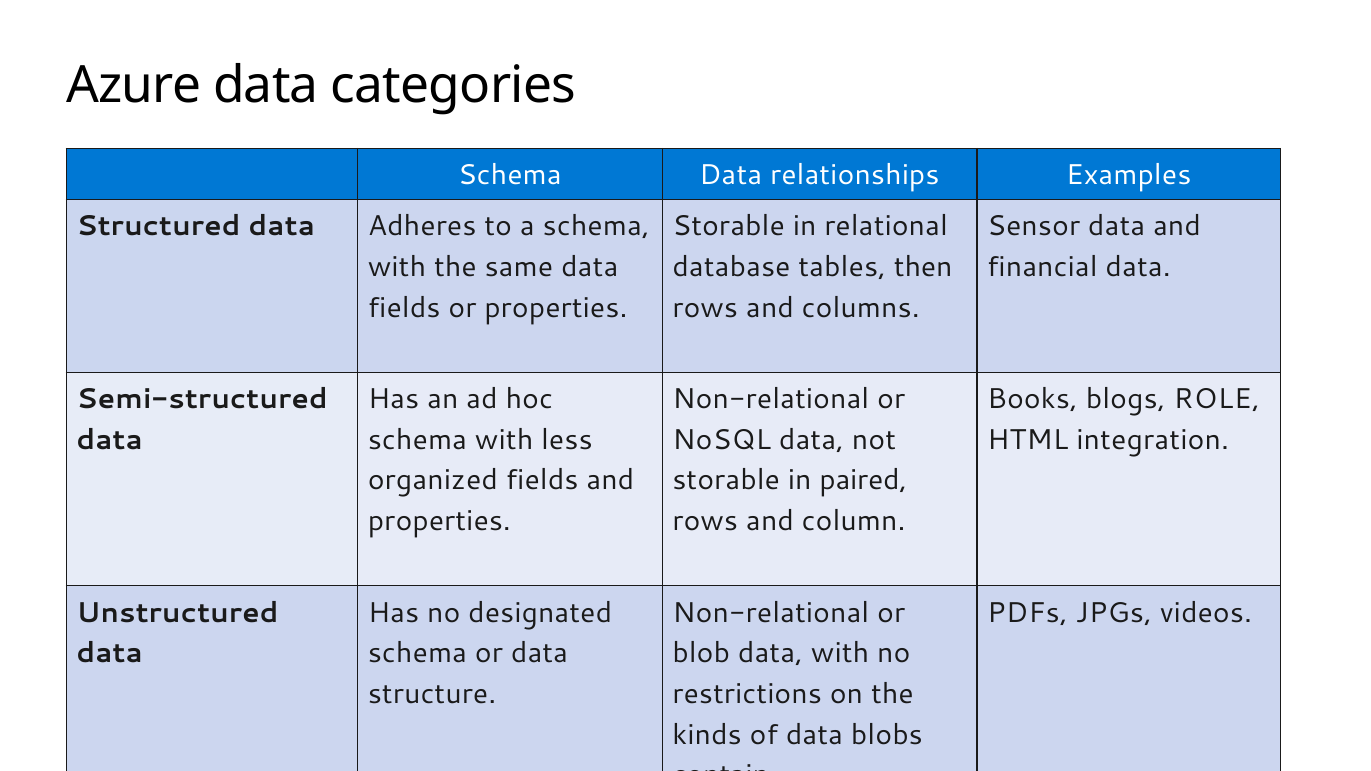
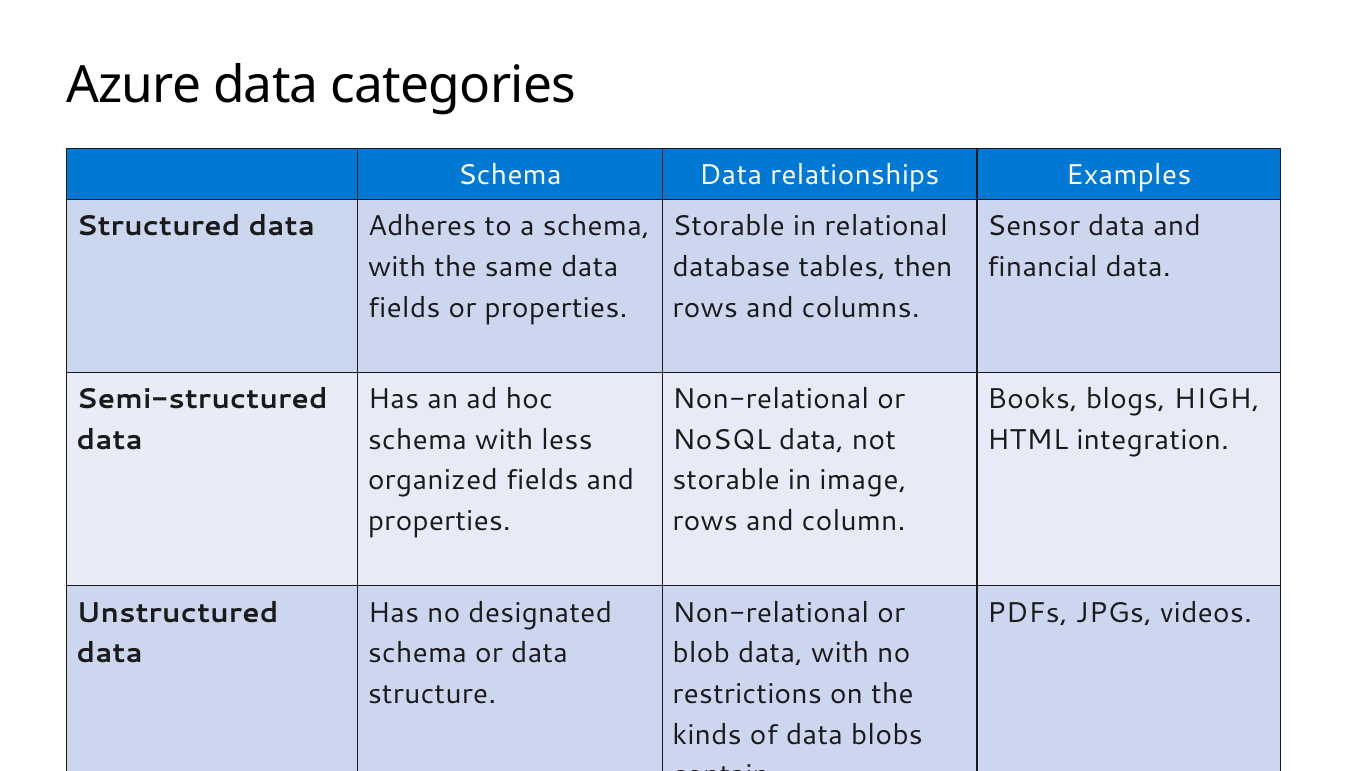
ROLE: ROLE -> HIGH
paired: paired -> image
